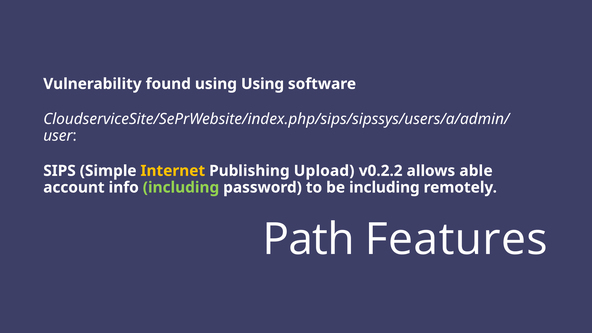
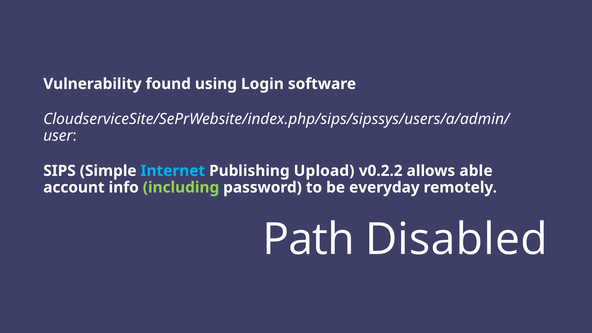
using Using: Using -> Login
Internet colour: yellow -> light blue
be including: including -> everyday
Features: Features -> Disabled
